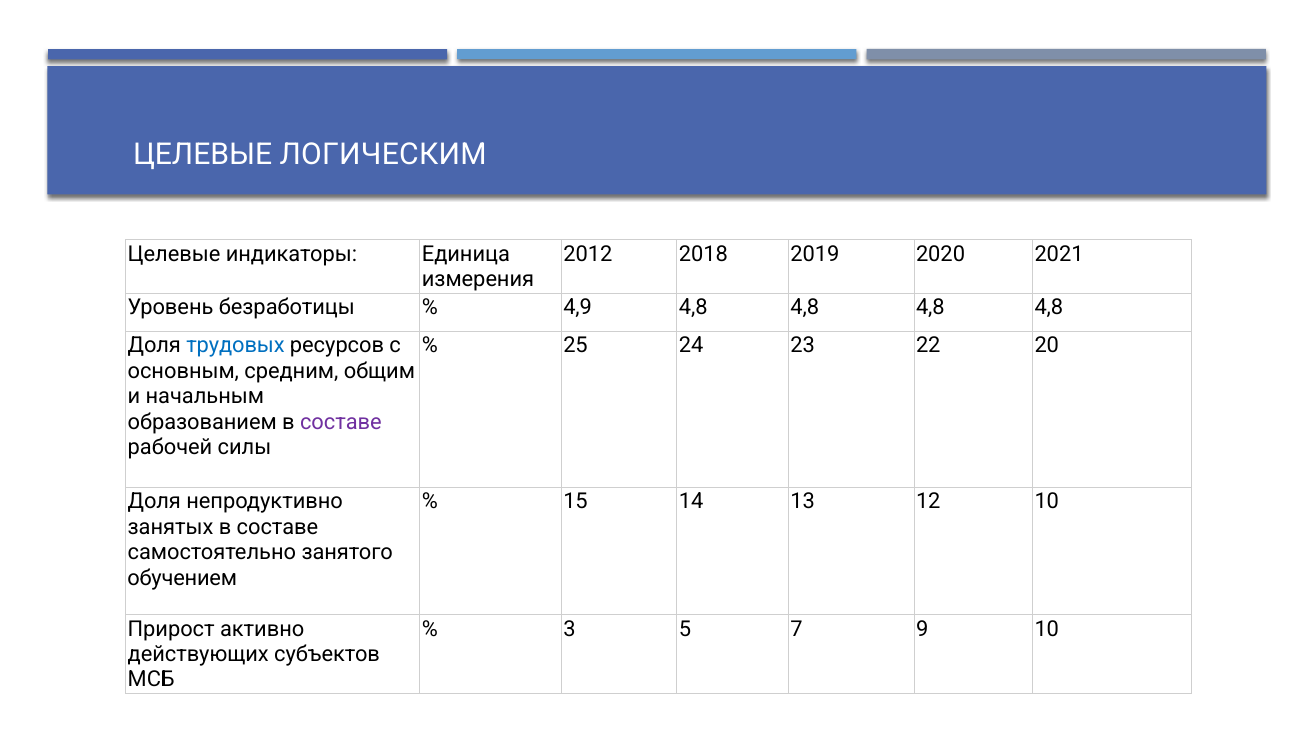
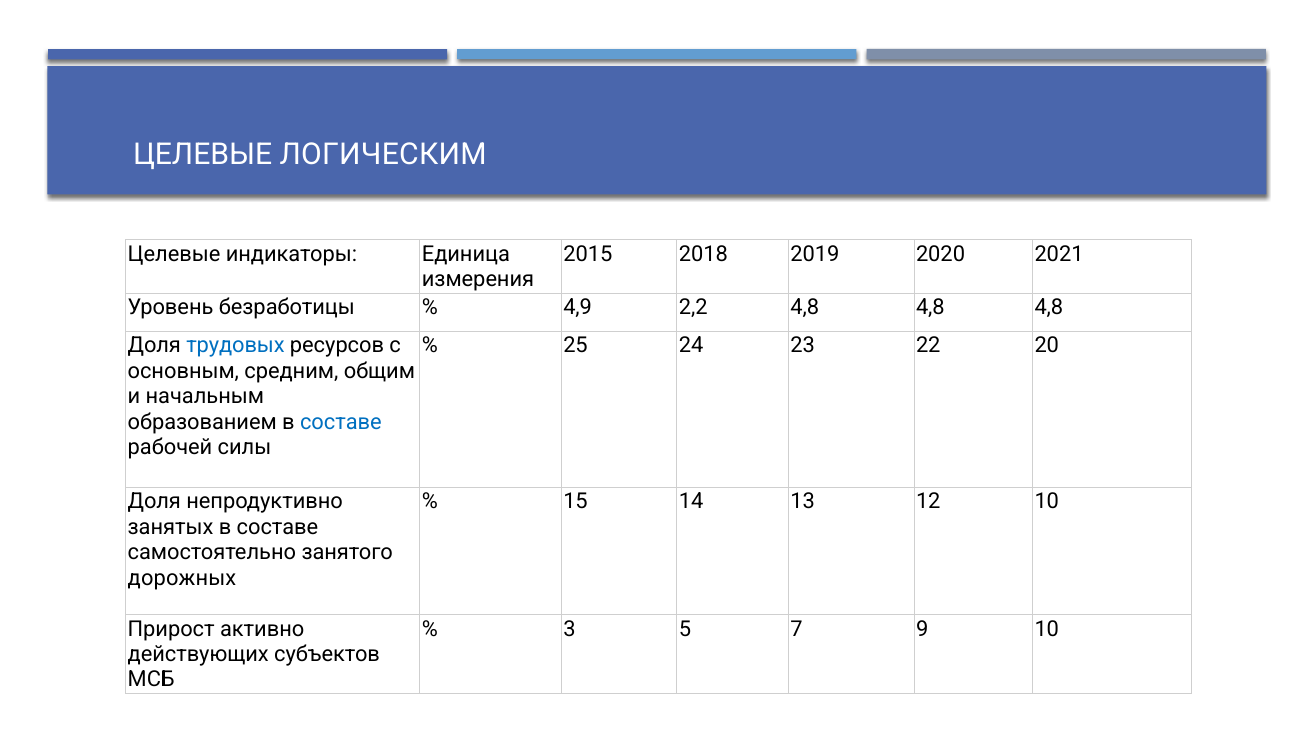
2012: 2012 -> 2015
4,9 4,8: 4,8 -> 2,2
составе at (341, 422) colour: purple -> blue
обучением: обучением -> дорожных
